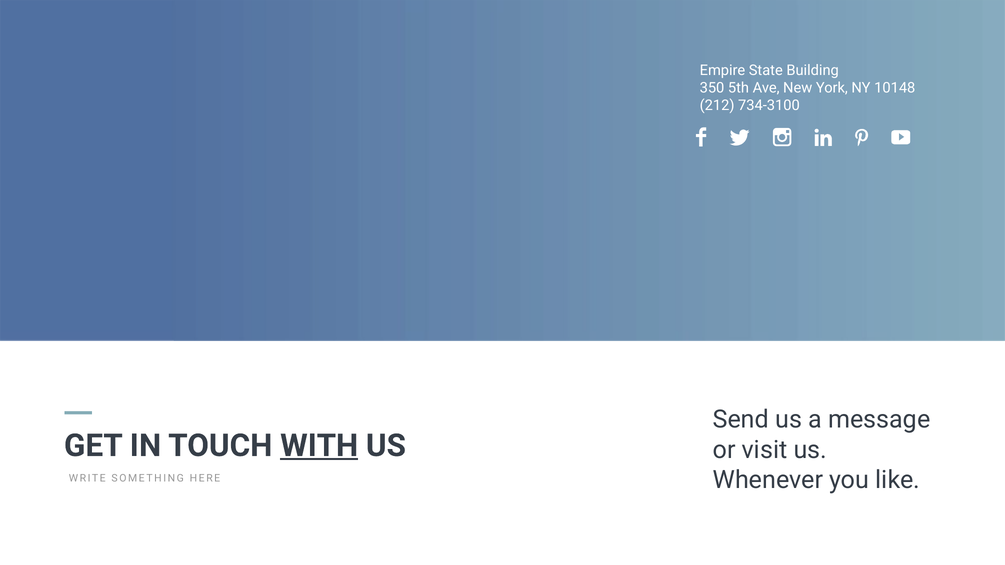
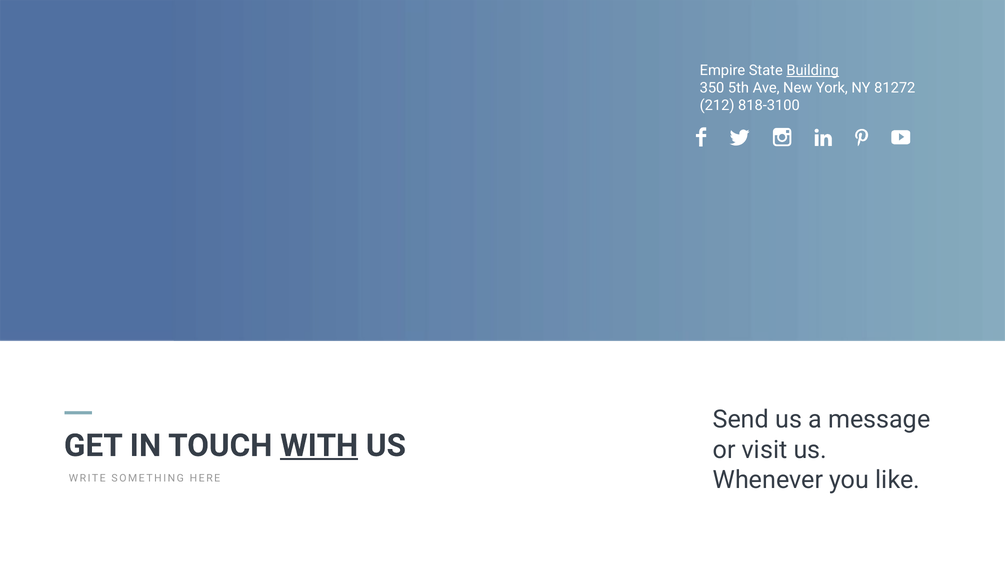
Building underline: none -> present
10148: 10148 -> 81272
734-3100: 734-3100 -> 818-3100
